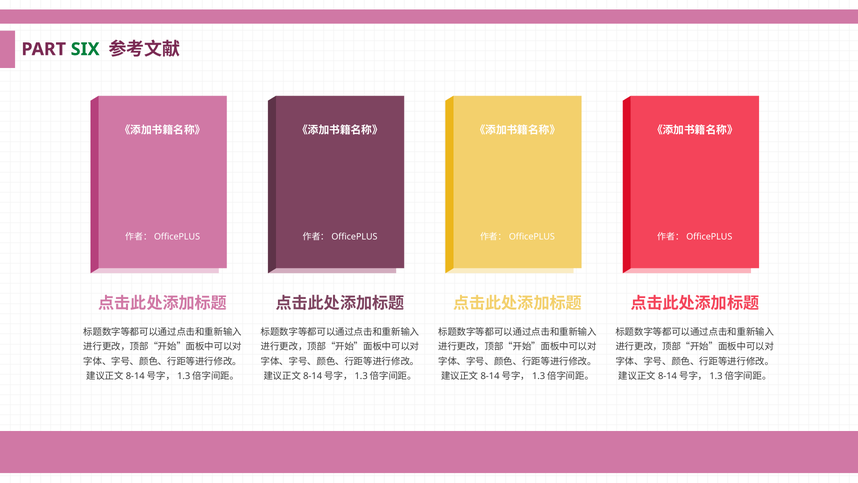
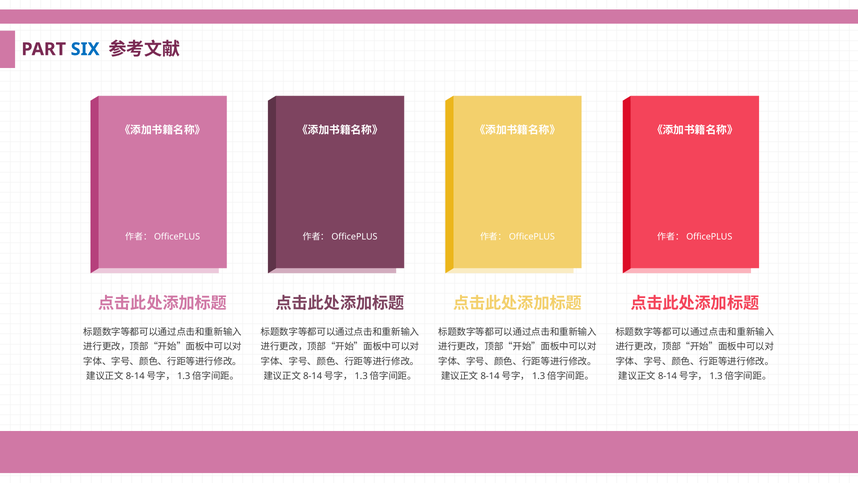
SIX colour: green -> blue
